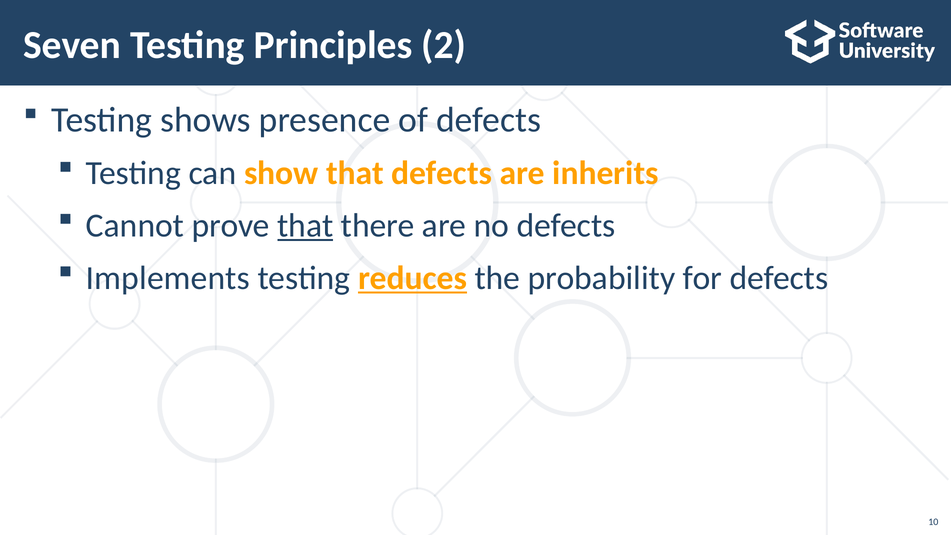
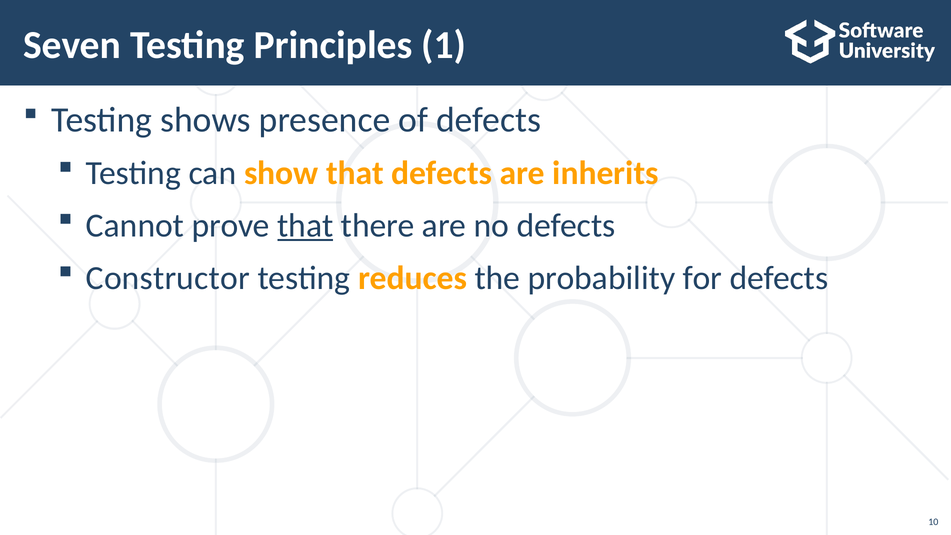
2: 2 -> 1
Implements: Implements -> Constructor
reduces underline: present -> none
